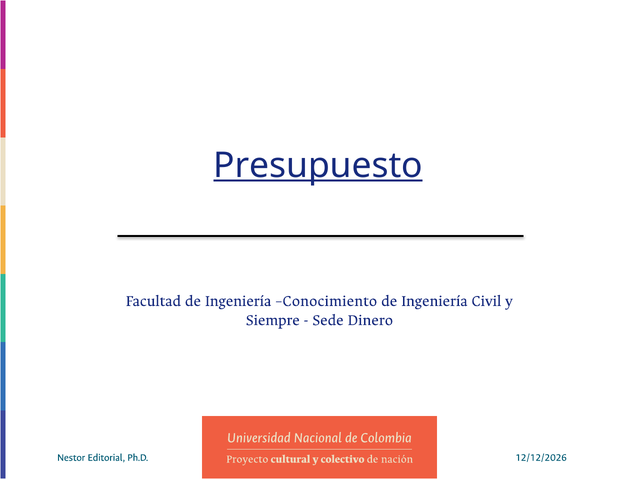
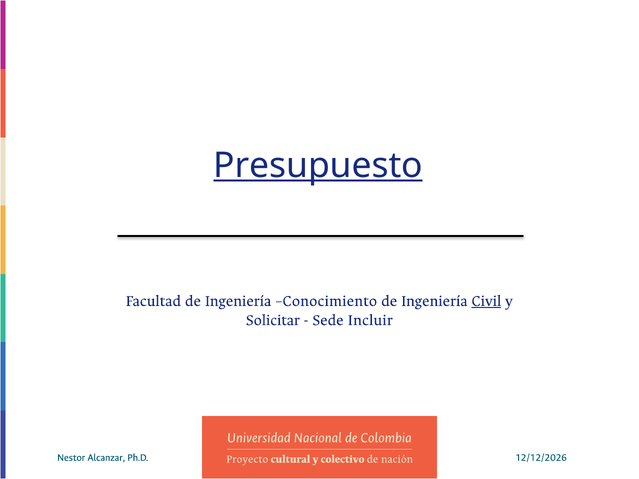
Civil underline: none -> present
Siempre: Siempre -> Solicitar
Dinero: Dinero -> Incluir
Editorial: Editorial -> Alcanzar
